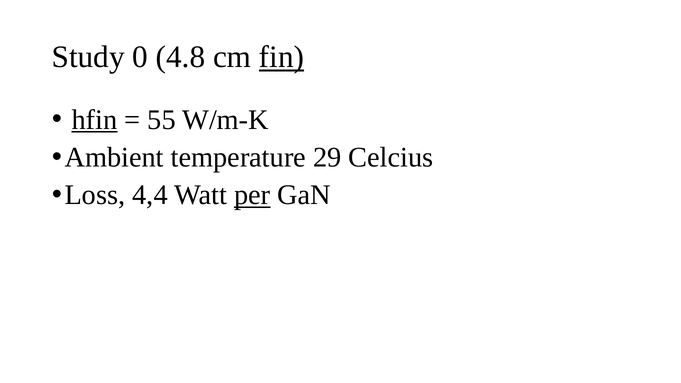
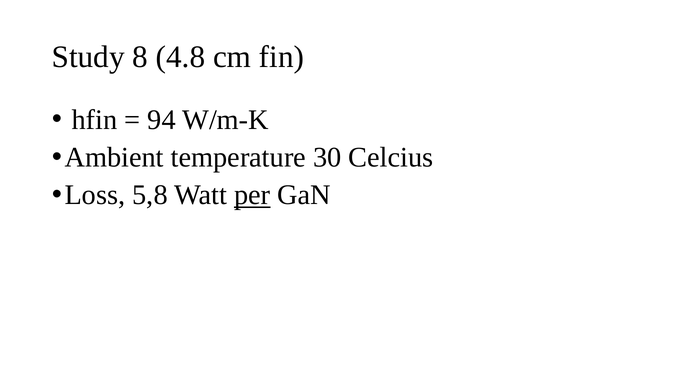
0: 0 -> 8
fin underline: present -> none
hfin underline: present -> none
55: 55 -> 94
29: 29 -> 30
4,4: 4,4 -> 5,8
